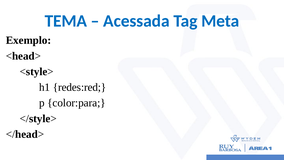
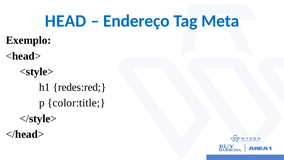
TEMA: TEMA -> HEAD
Acessada: Acessada -> Endereço
color:para: color:para -> color:title
